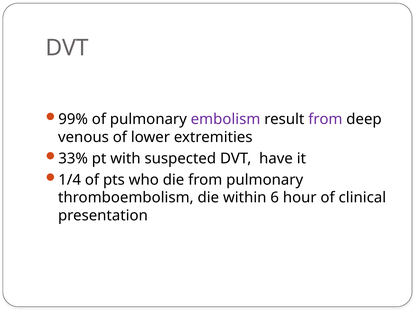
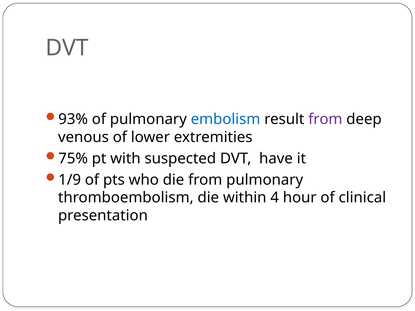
99%: 99% -> 93%
embolism colour: purple -> blue
33%: 33% -> 75%
1/4: 1/4 -> 1/9
6: 6 -> 4
